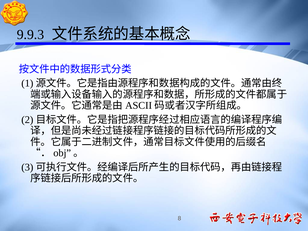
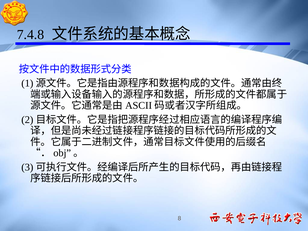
9.9.3: 9.9.3 -> 7.4.8
